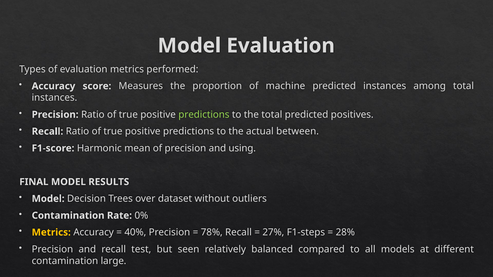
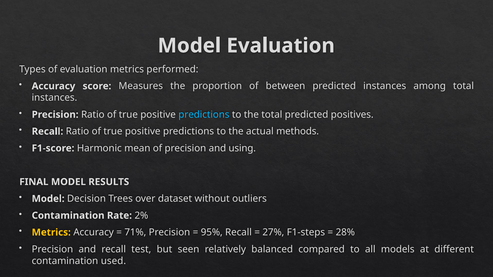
machine: machine -> between
predictions at (204, 115) colour: light green -> light blue
between: between -> methods
0%: 0% -> 2%
40%: 40% -> 71%
78%: 78% -> 95%
large: large -> used
